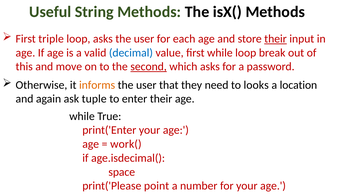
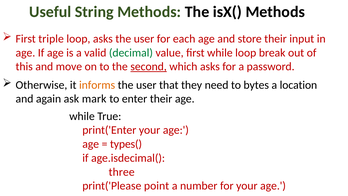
their at (276, 39) underline: present -> none
decimal colour: blue -> green
looks: looks -> bytes
tuple: tuple -> mark
work(: work( -> types(
space: space -> three
